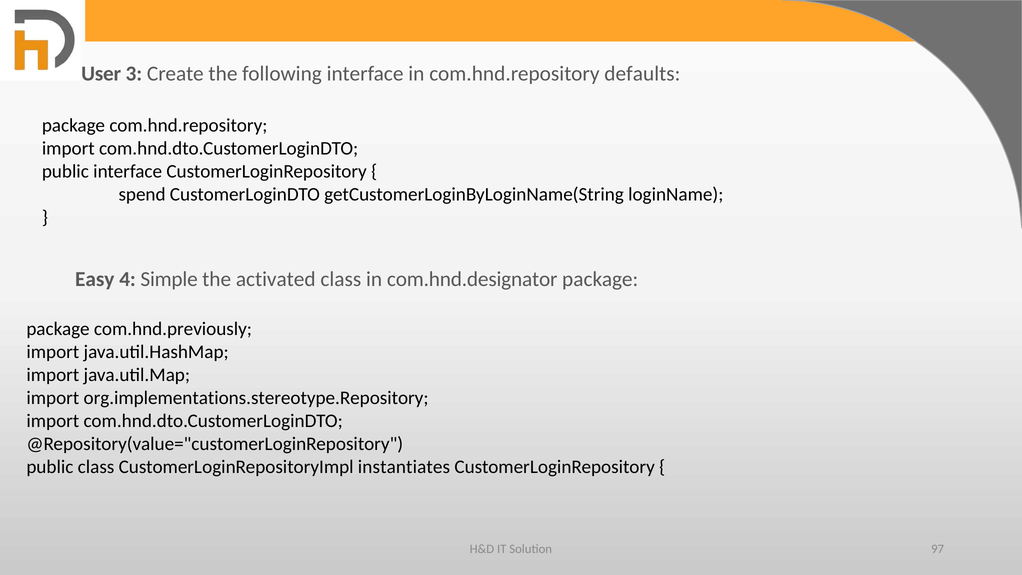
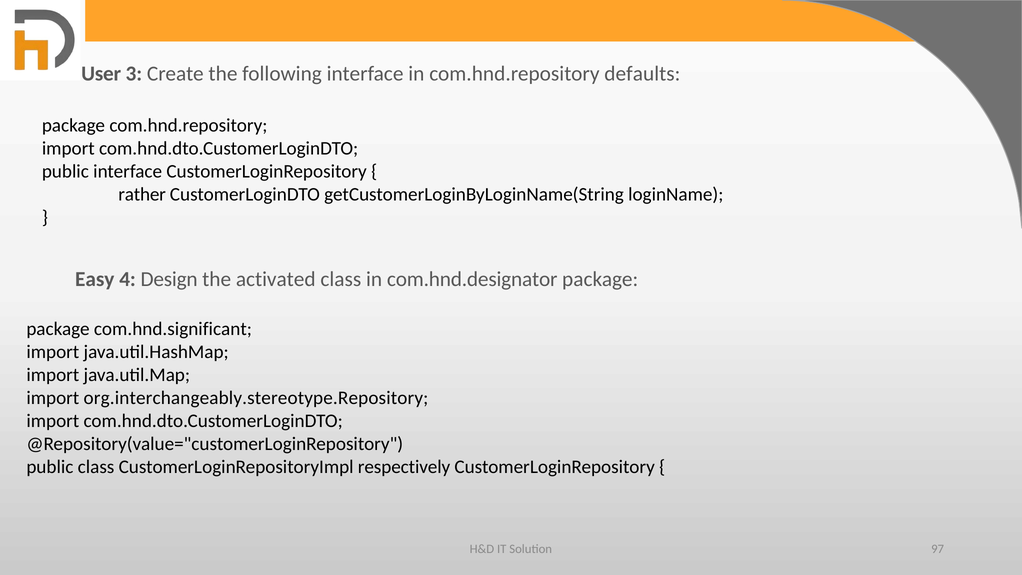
spend: spend -> rather
Simple: Simple -> Design
com.hnd.previously: com.hnd.previously -> com.hnd.significant
org.implementations.stereotype.Repository: org.implementations.stereotype.Repository -> org.interchangeably.stereotype.Repository
instantiates: instantiates -> respectively
